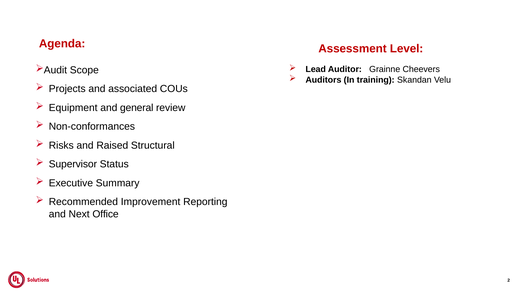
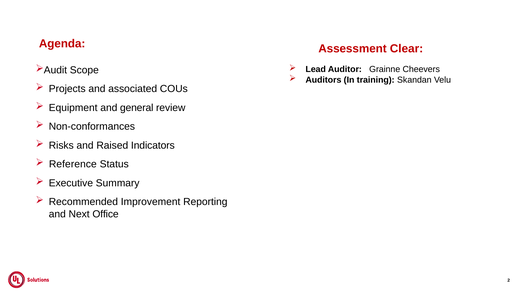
Level: Level -> Clear
Structural: Structural -> Indicators
Supervisor: Supervisor -> Reference
